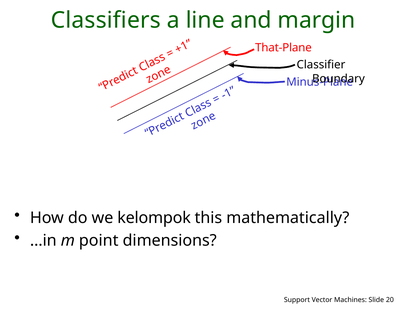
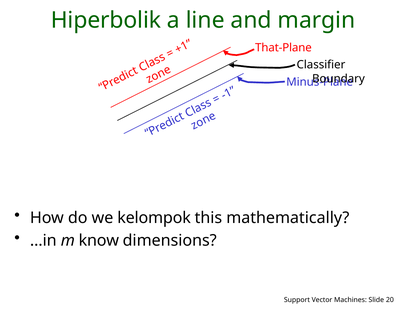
Classifiers: Classifiers -> Hiperbolik
point: point -> know
